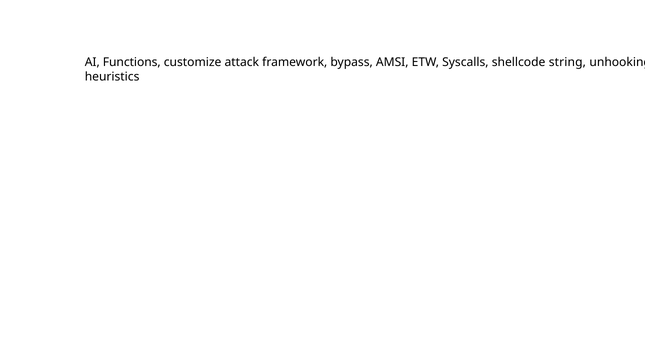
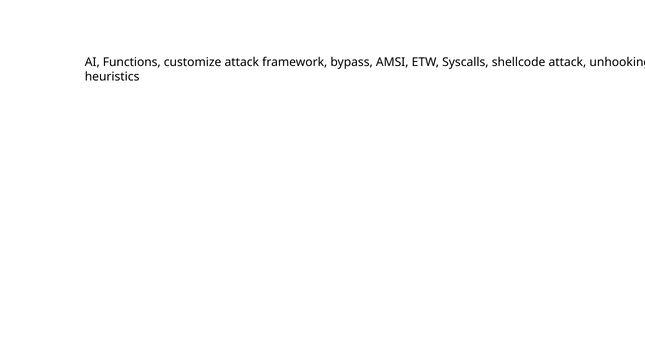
shellcode string: string -> attack
